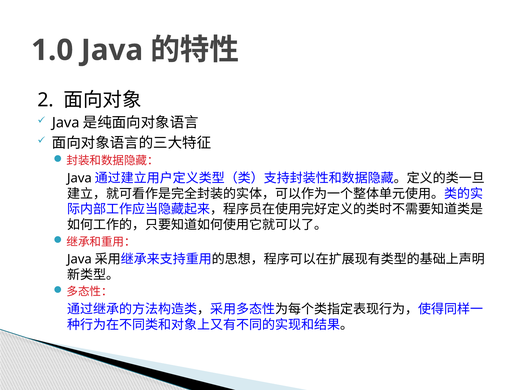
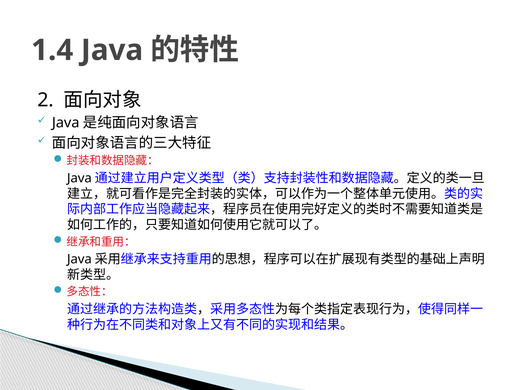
1.0: 1.0 -> 1.4
